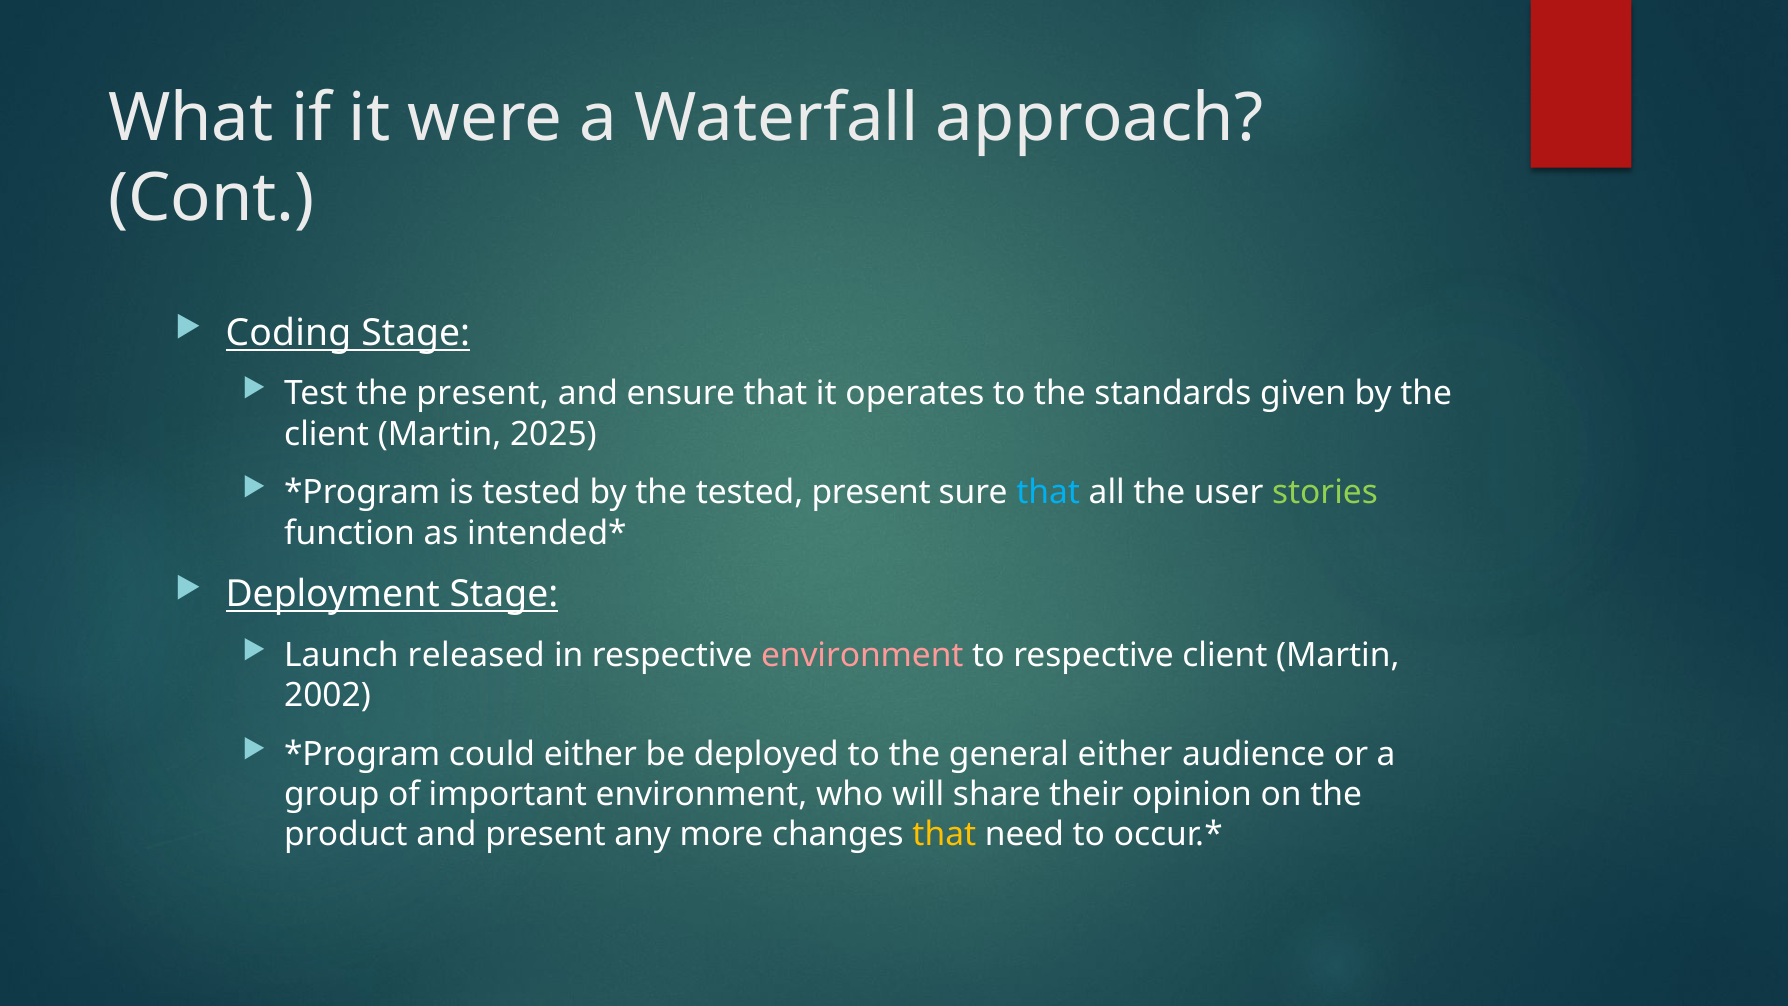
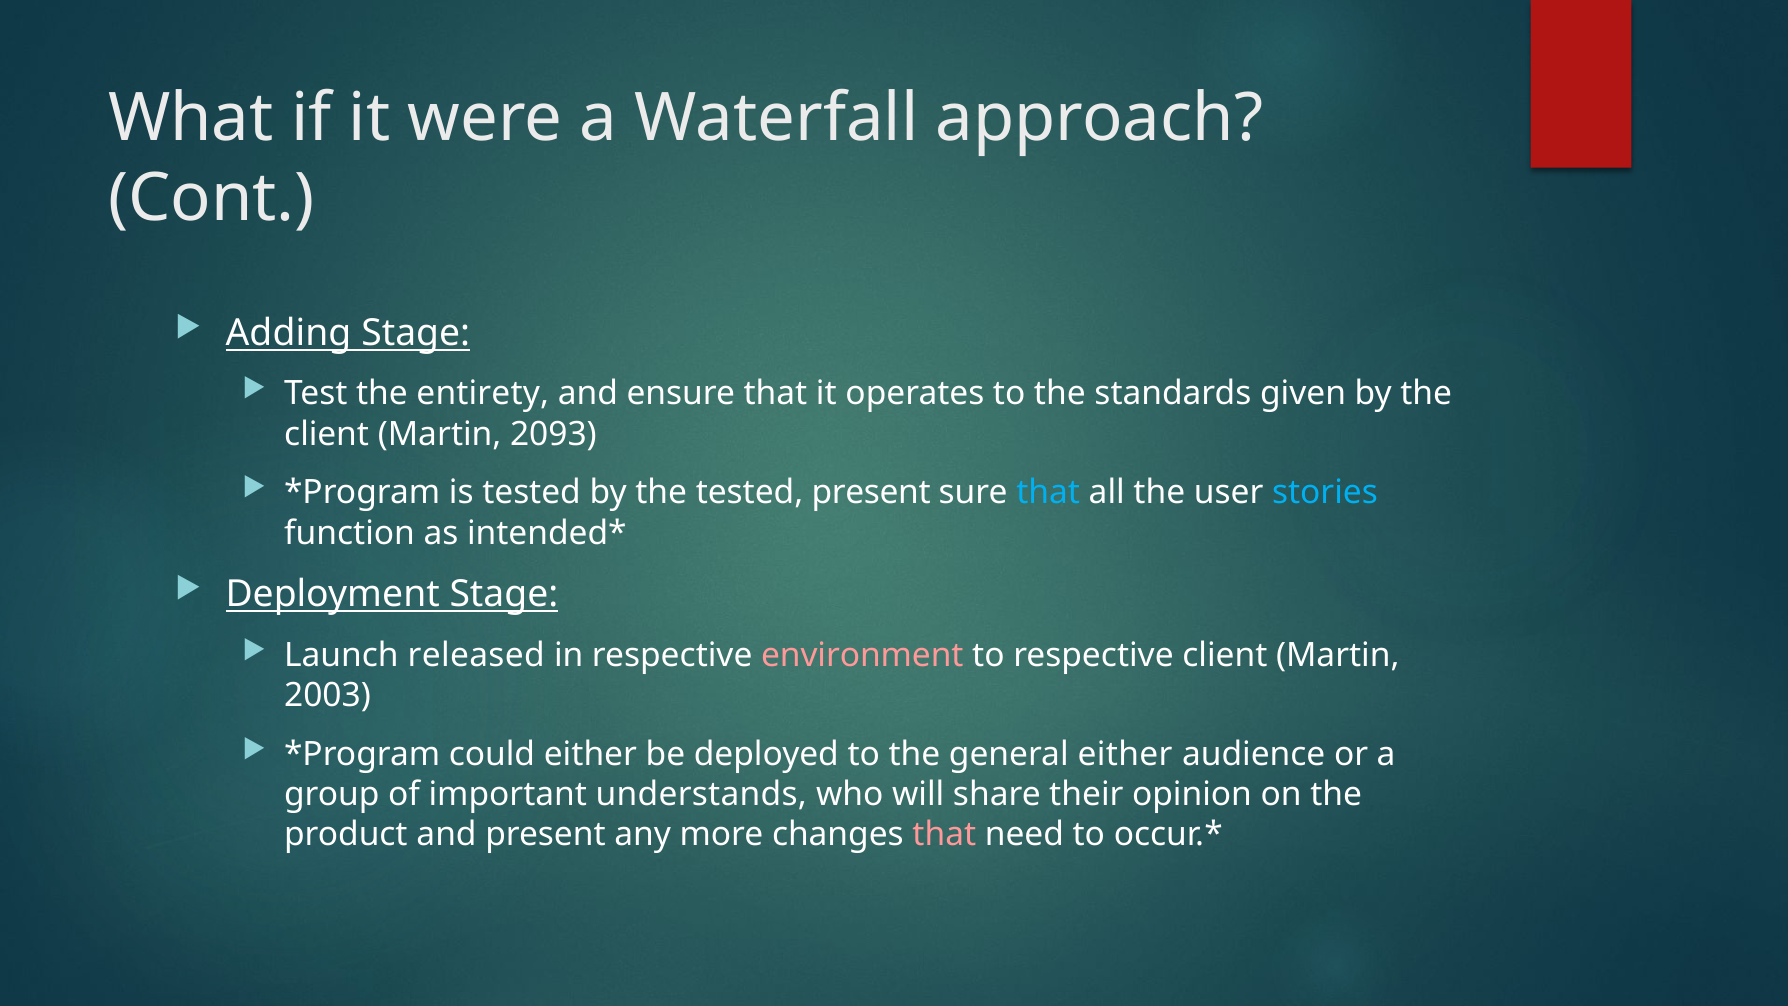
Coding: Coding -> Adding
the present: present -> entirety
2025: 2025 -> 2093
stories colour: light green -> light blue
2002: 2002 -> 2003
important environment: environment -> understands
that at (944, 835) colour: yellow -> pink
